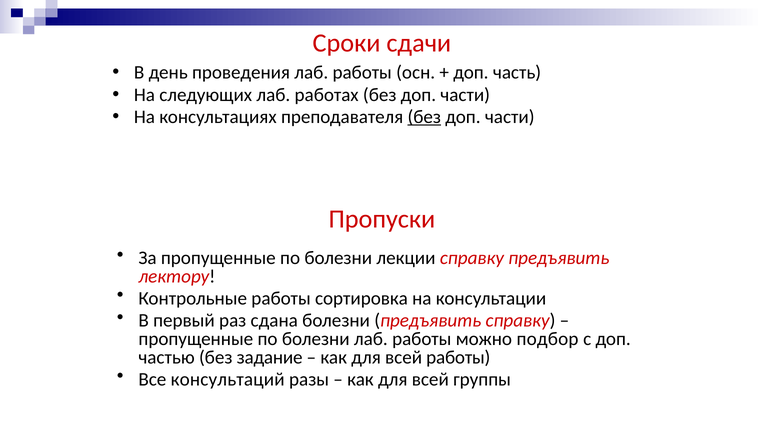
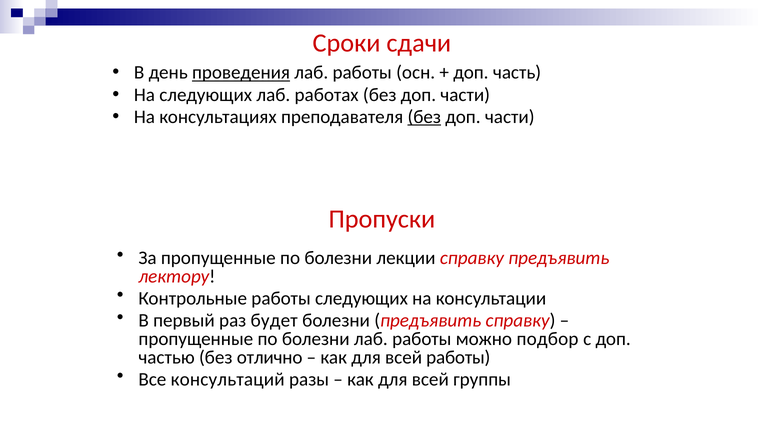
проведения underline: none -> present
работы сортировка: сортировка -> следующих
сдана: сдана -> будет
задание: задание -> отлично
